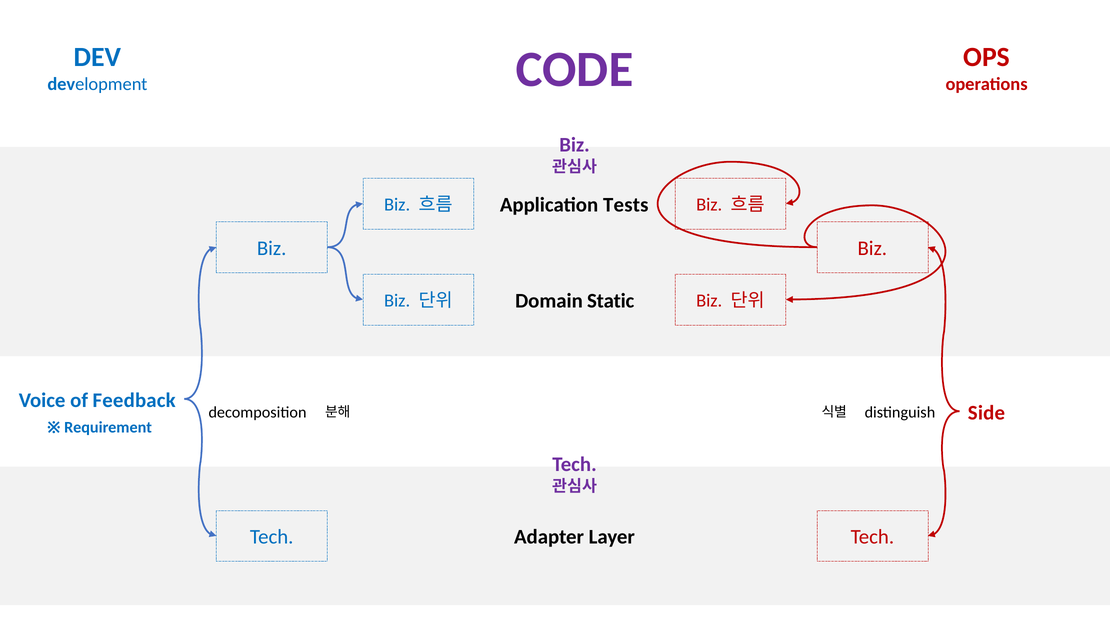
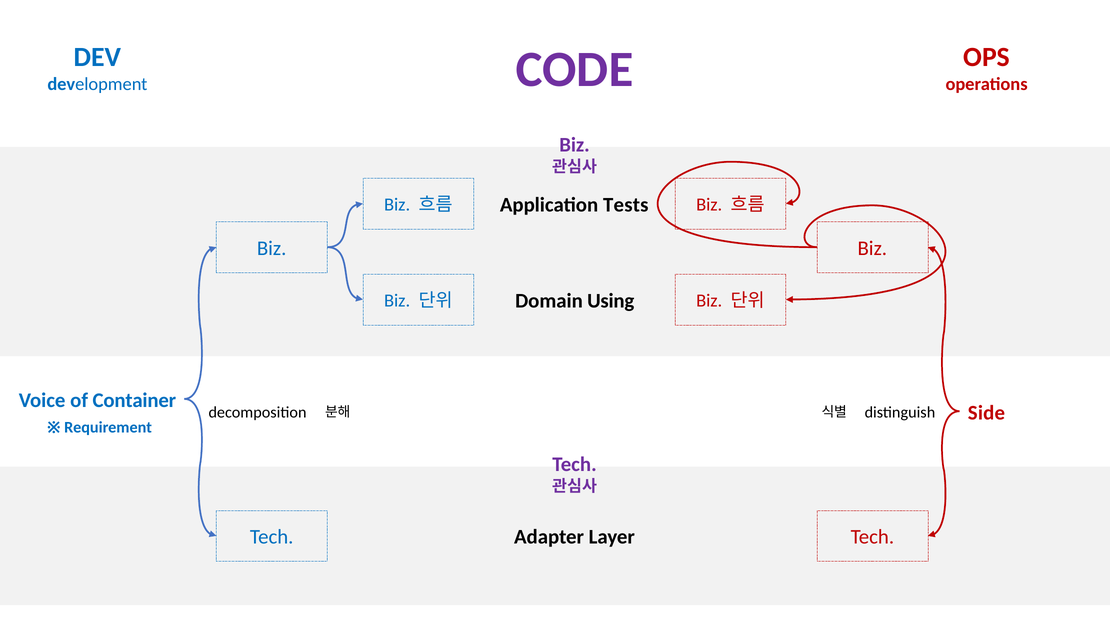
Static: Static -> Using
Feedback: Feedback -> Container
